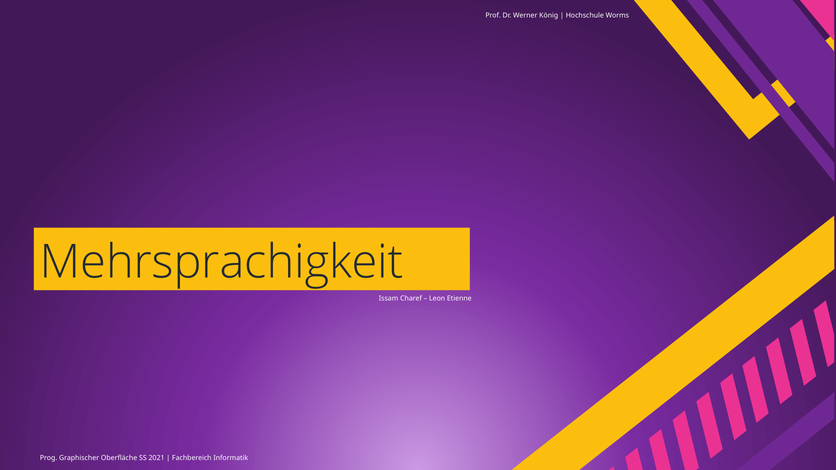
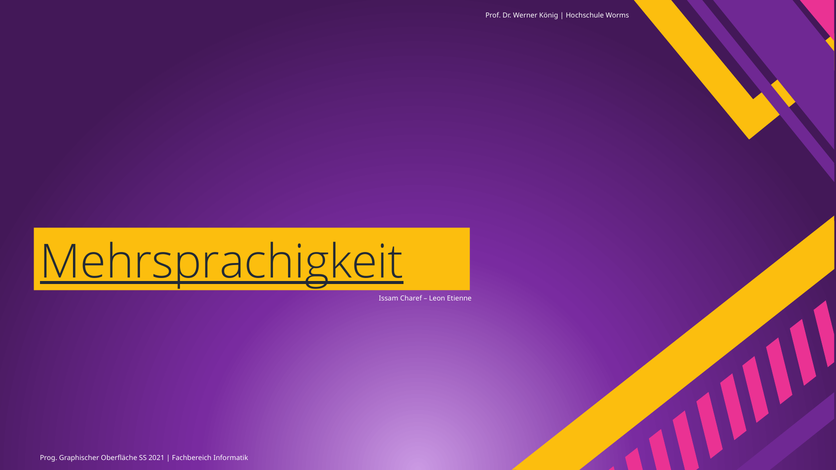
Mehrsprachigkeit underline: none -> present
